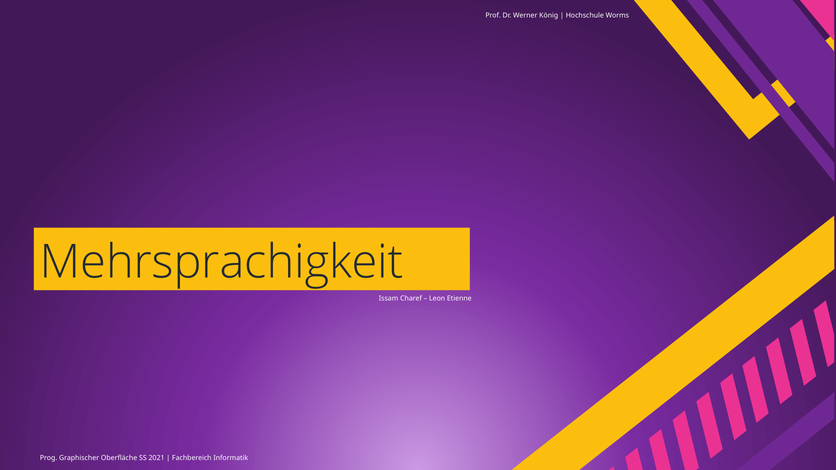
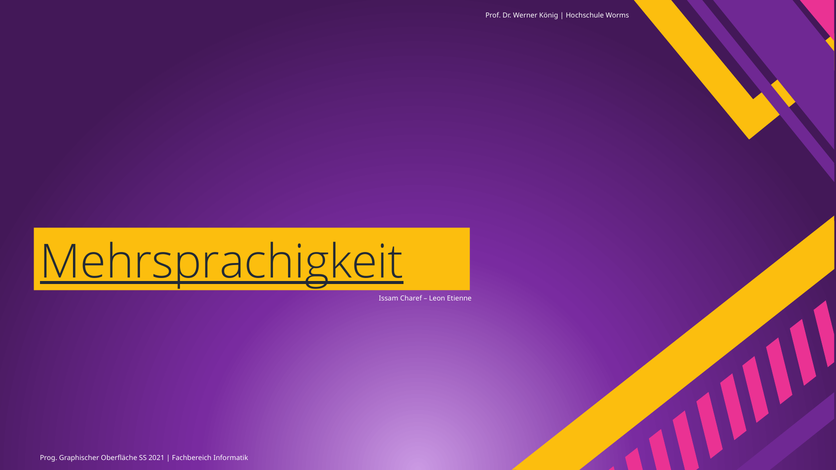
Mehrsprachigkeit underline: none -> present
